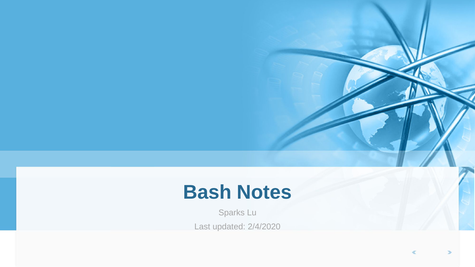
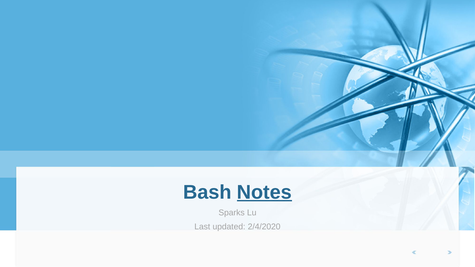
Notes underline: none -> present
